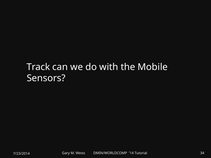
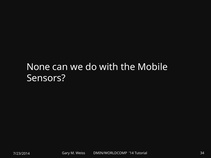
Track: Track -> None
